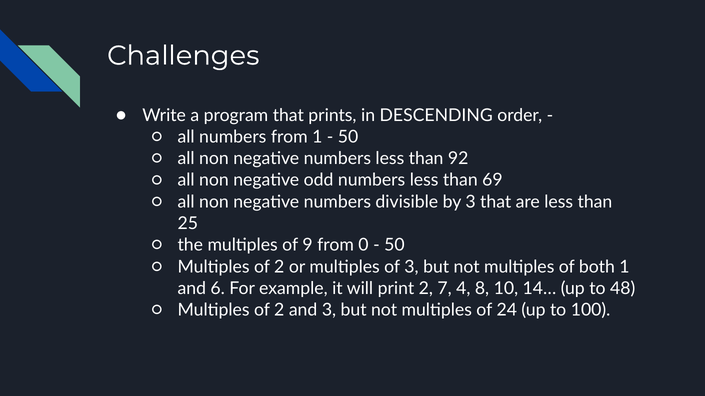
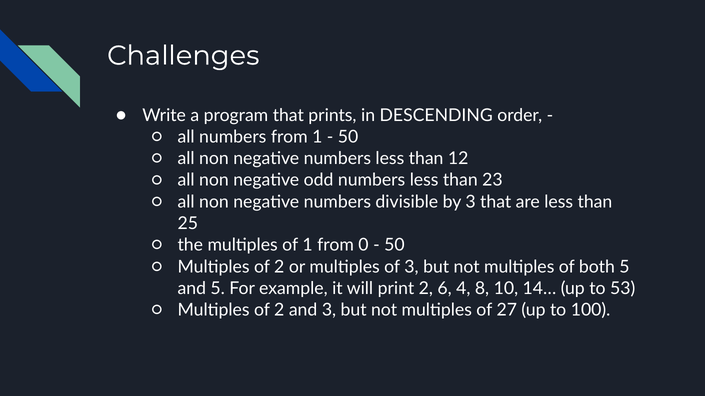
92: 92 -> 12
69: 69 -> 23
of 9: 9 -> 1
both 1: 1 -> 5
and 6: 6 -> 5
7: 7 -> 6
48: 48 -> 53
24: 24 -> 27
